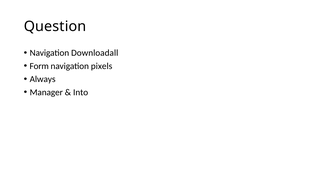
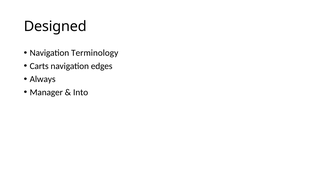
Question: Question -> Designed
Downloadall: Downloadall -> Terminology
Form: Form -> Carts
pixels: pixels -> edges
